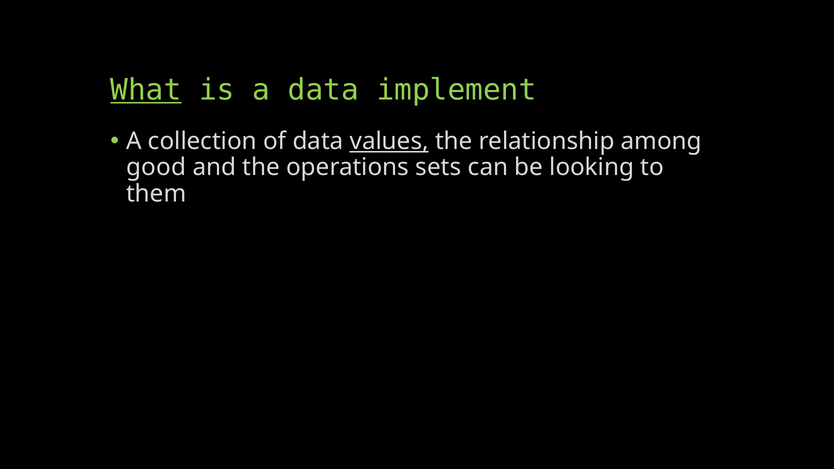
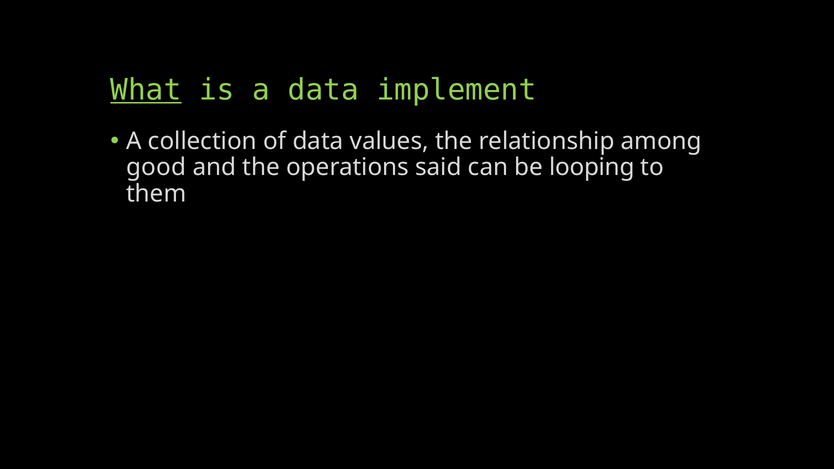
values underline: present -> none
sets: sets -> said
looking: looking -> looping
